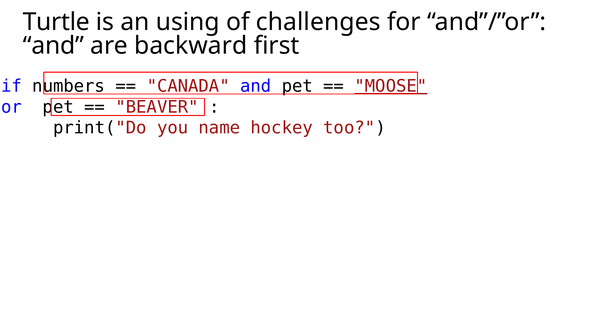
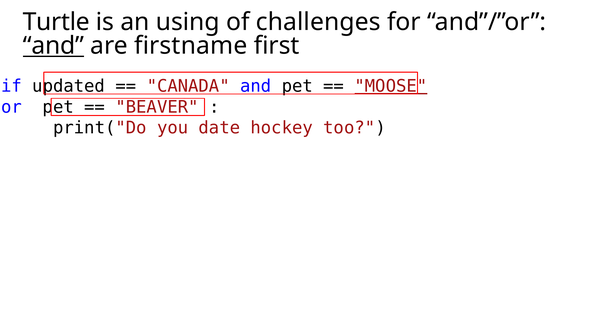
and at (53, 46) underline: none -> present
backward: backward -> firstname
numbers: numbers -> updated
name: name -> date
